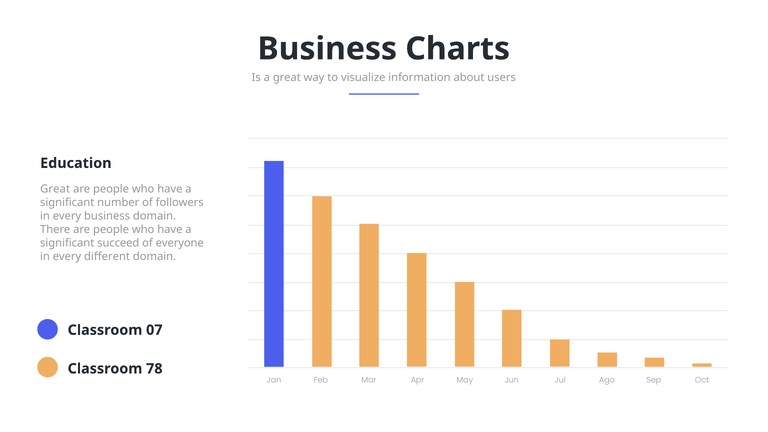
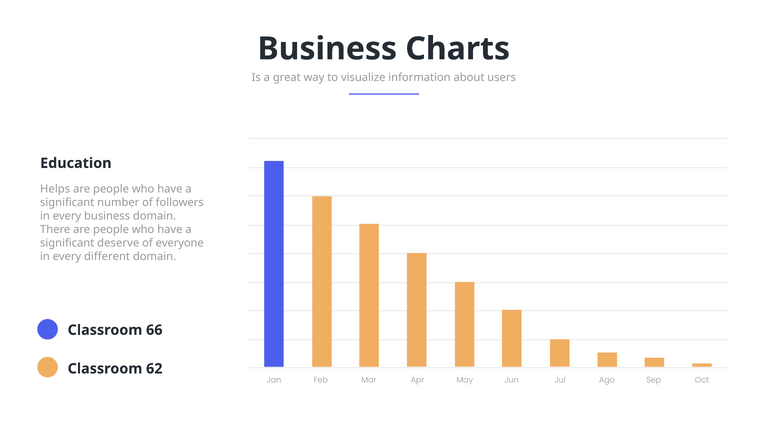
Great at (55, 189): Great -> Helps
succeed: succeed -> deserve
07: 07 -> 66
78: 78 -> 62
